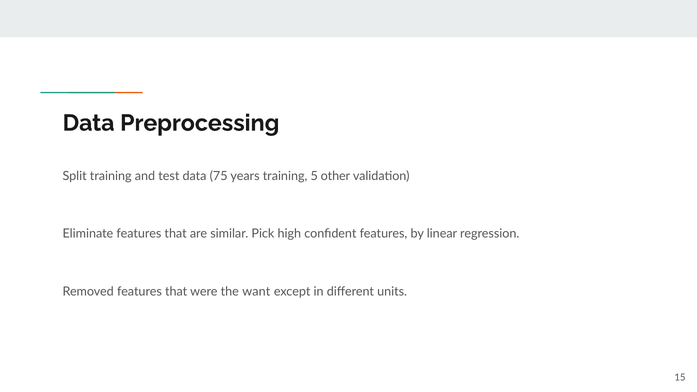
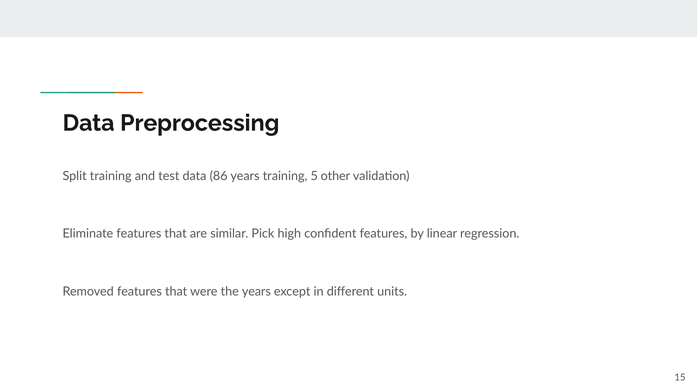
75: 75 -> 86
the want: want -> years
